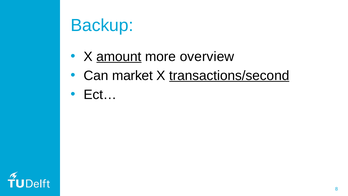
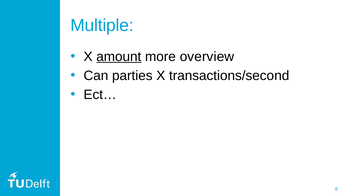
Backup: Backup -> Multiple
market: market -> parties
transactions/second underline: present -> none
